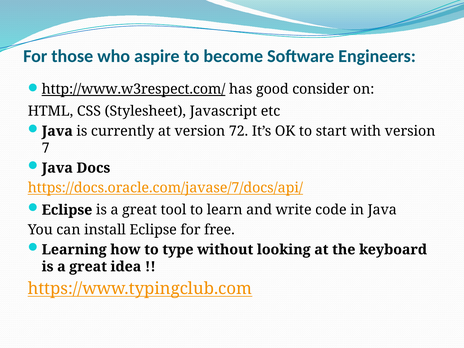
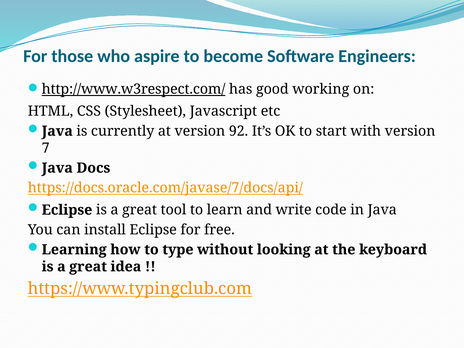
consider: consider -> working
72: 72 -> 92
